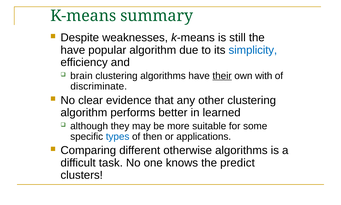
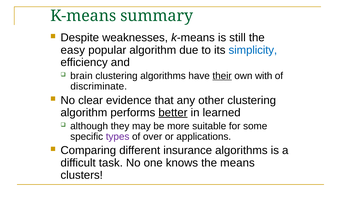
have at (73, 50): have -> easy
better underline: none -> present
types colour: blue -> purple
then: then -> over
otherwise: otherwise -> insurance
predict: predict -> means
